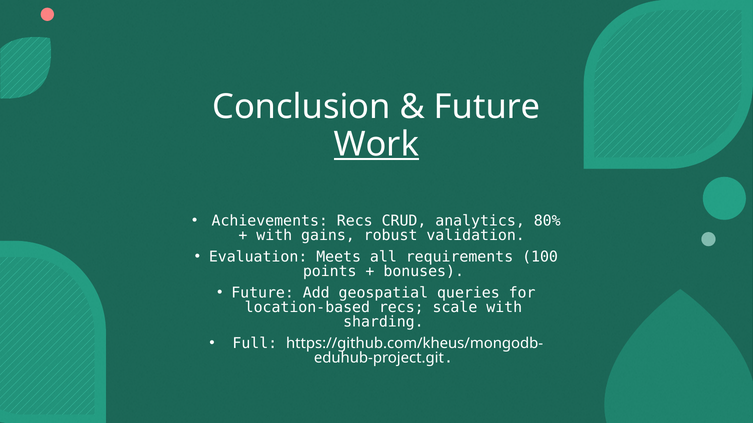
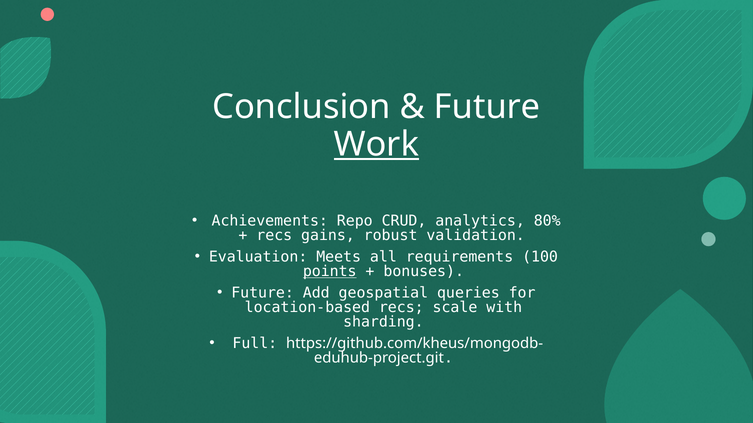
Achievements Recs: Recs -> Repo
with at (274, 236): with -> recs
points underline: none -> present
